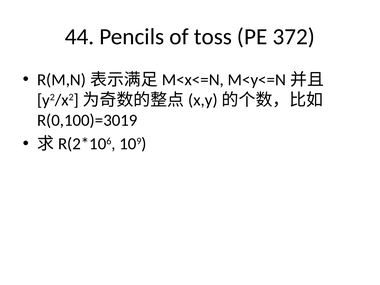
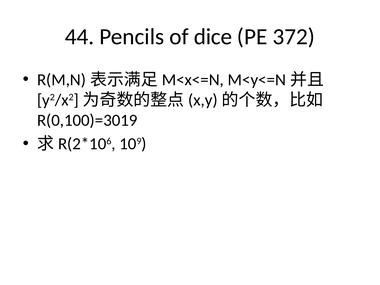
toss: toss -> dice
